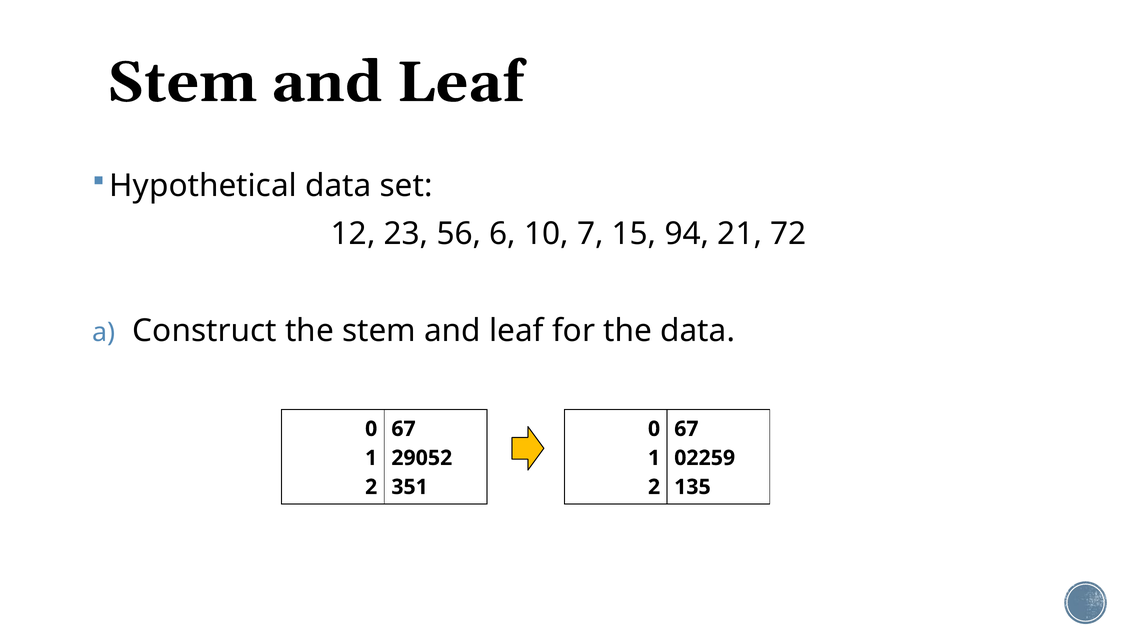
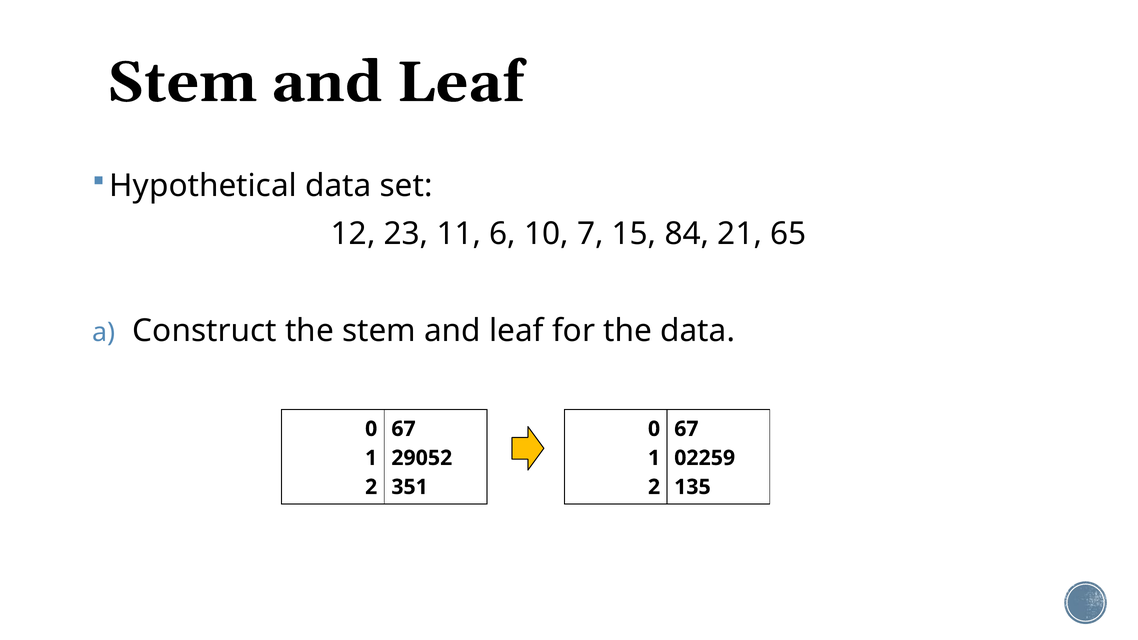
56: 56 -> 11
94: 94 -> 84
72: 72 -> 65
